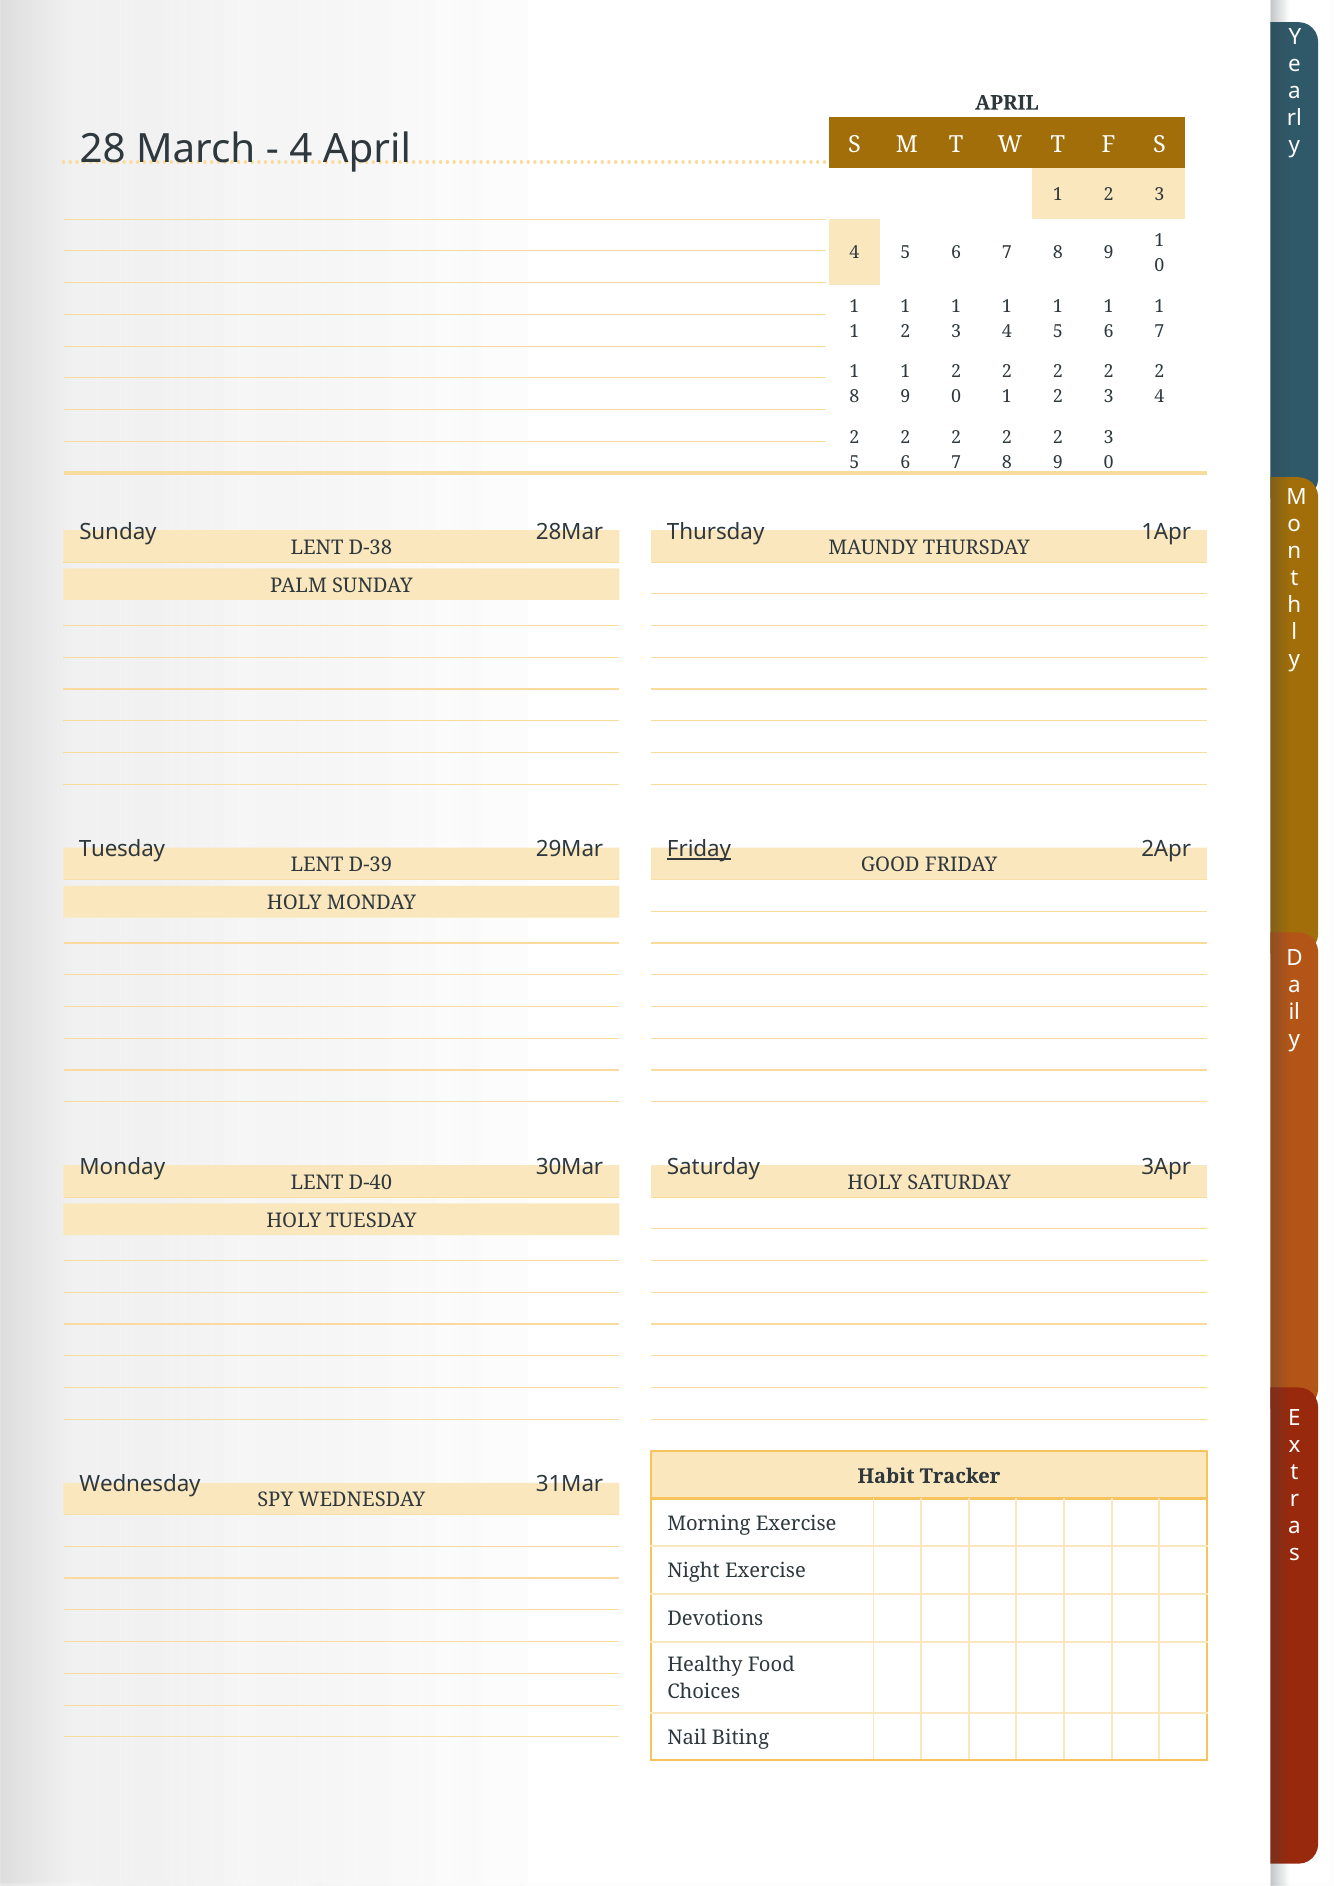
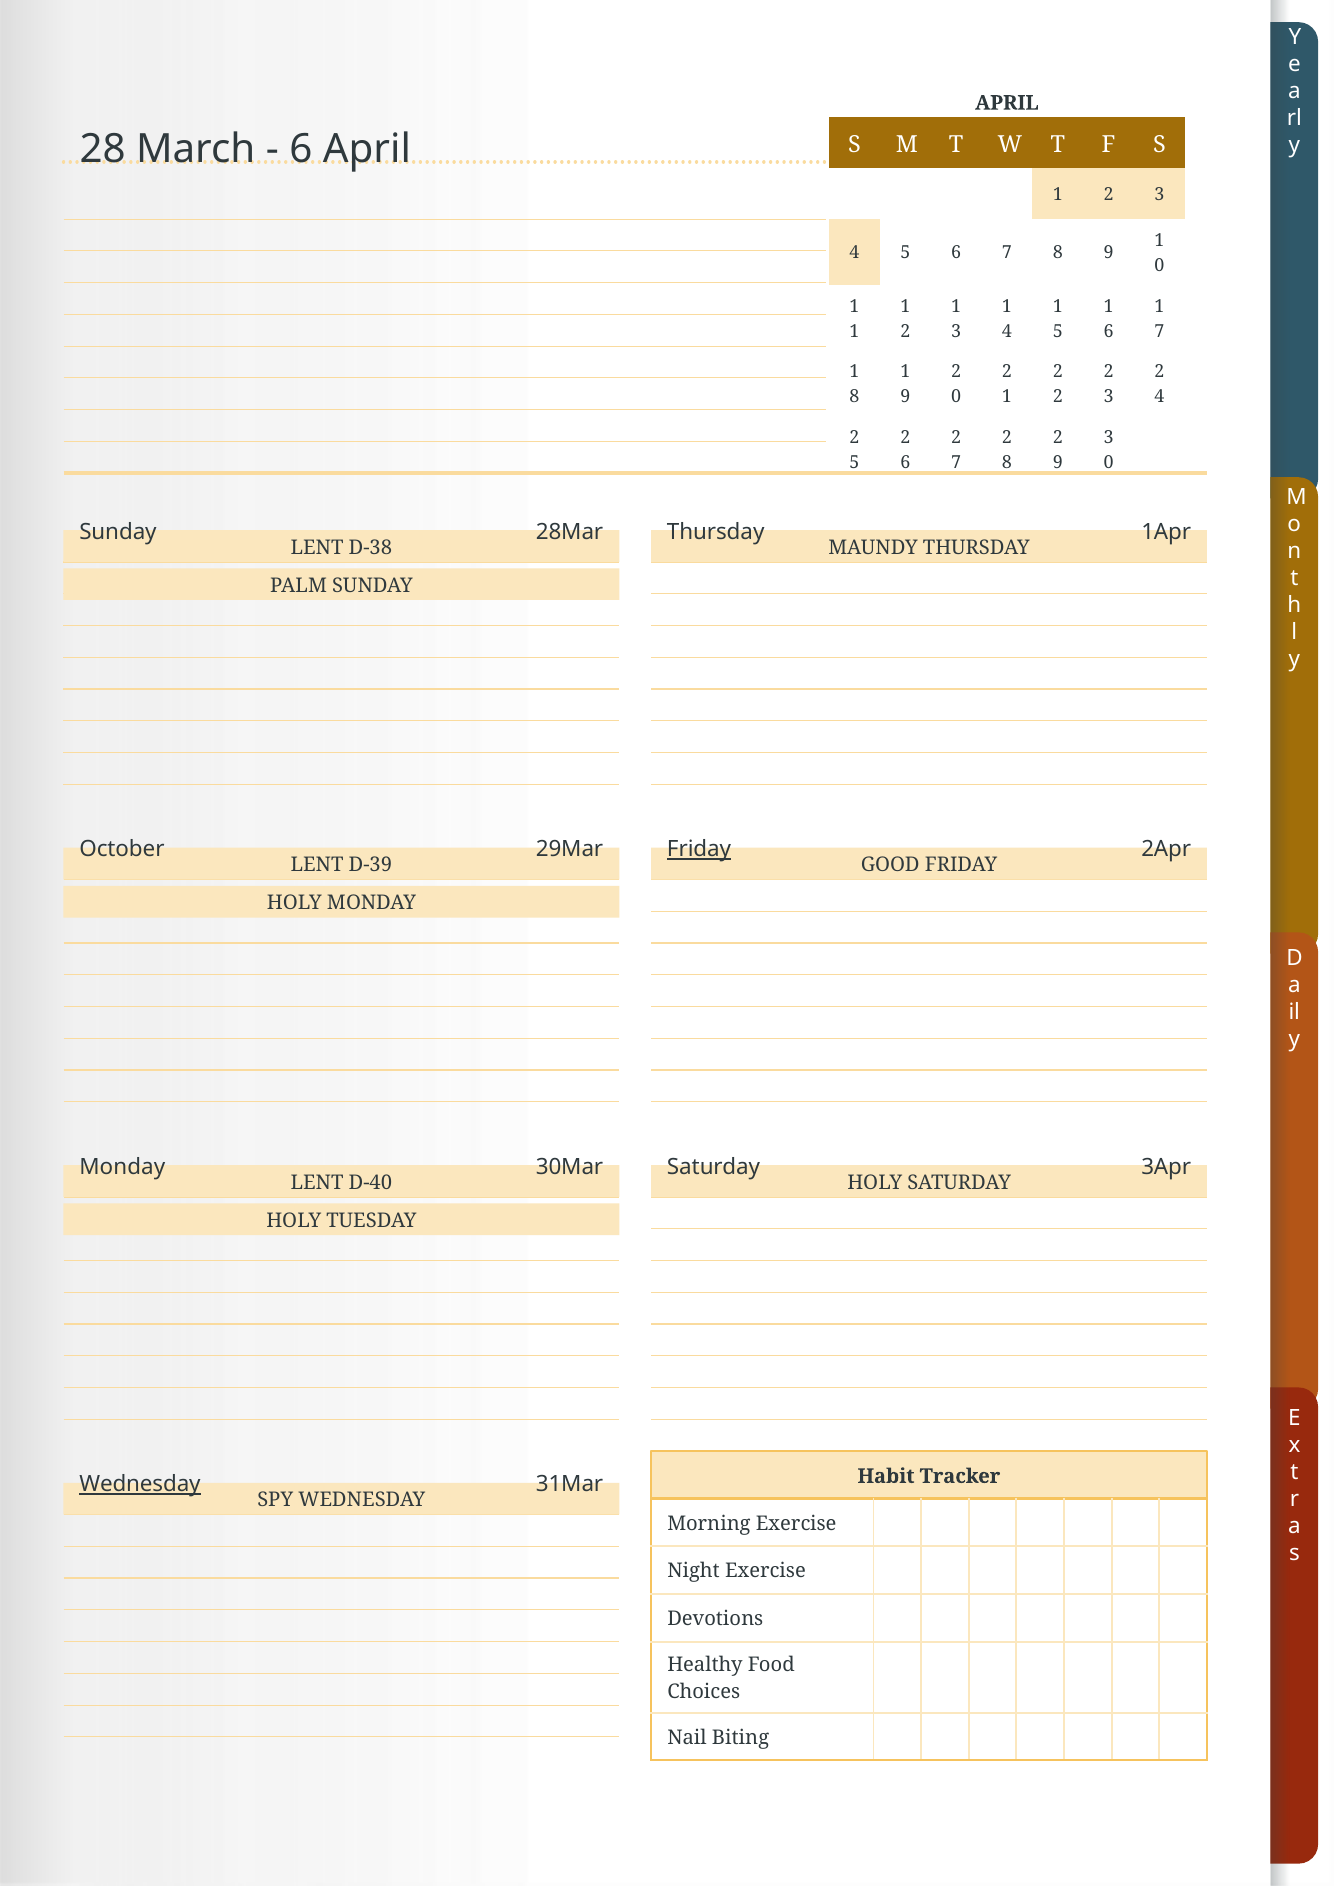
4 at (301, 149): 4 -> 6
Tuesday at (122, 850): Tuesday -> October
Wednesday at (140, 1485) underline: none -> present
